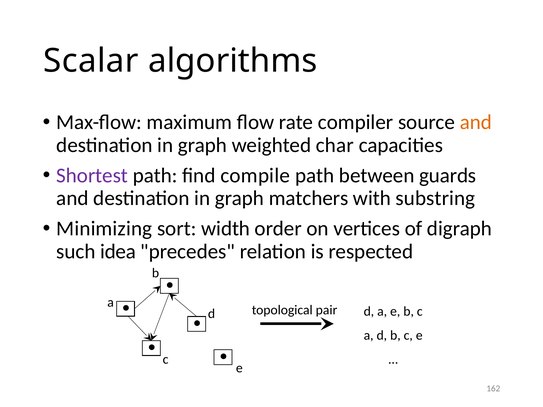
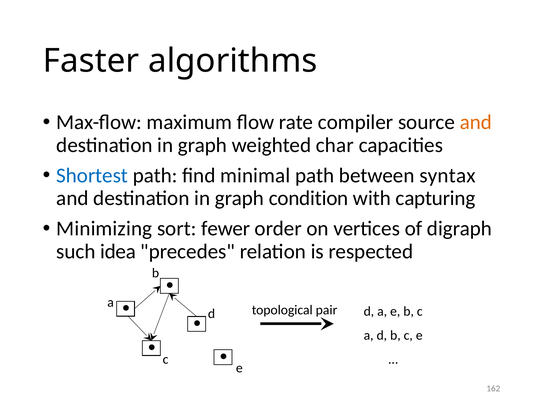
Scalar: Scalar -> Faster
Shortest colour: purple -> blue
compile: compile -> minimal
guards: guards -> syntax
matchers: matchers -> condition
substring: substring -> capturing
width: width -> fewer
